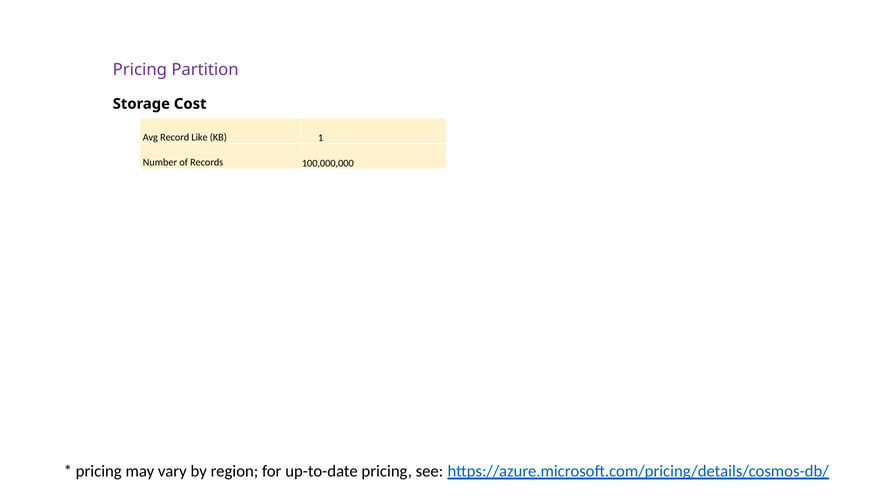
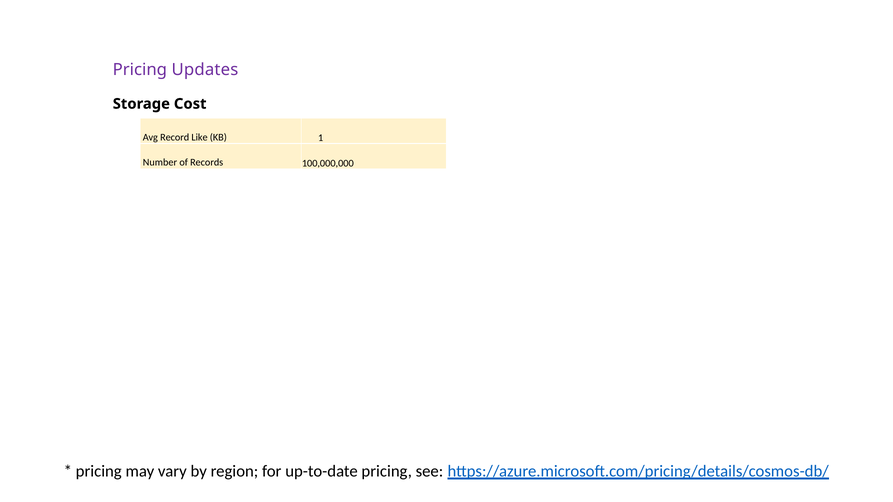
Partition: Partition -> Updates
